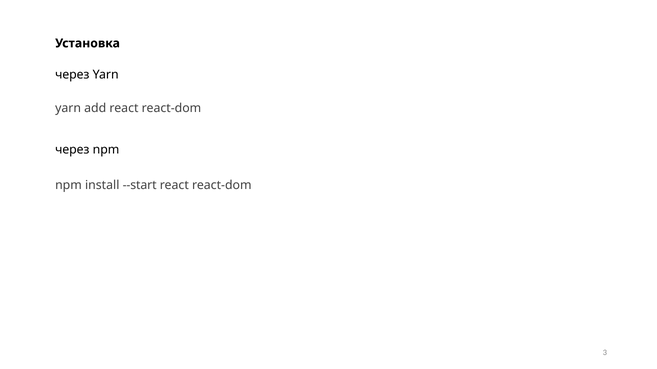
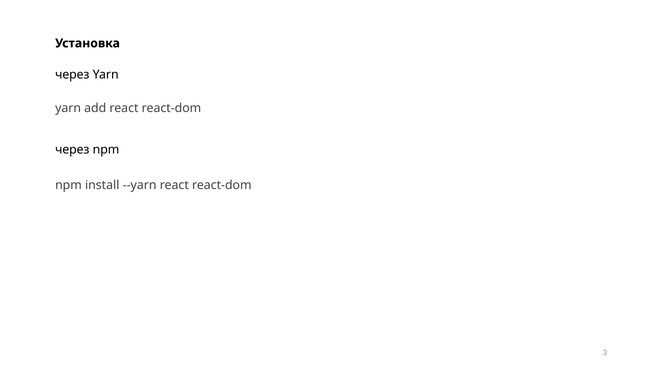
--start: --start -> --yarn
